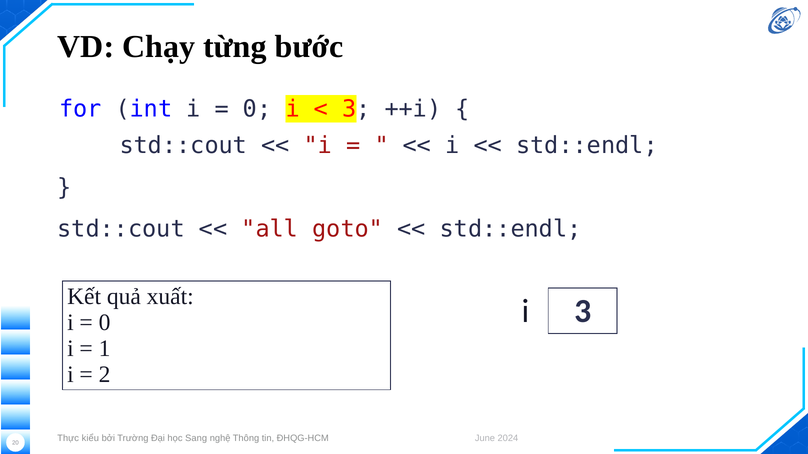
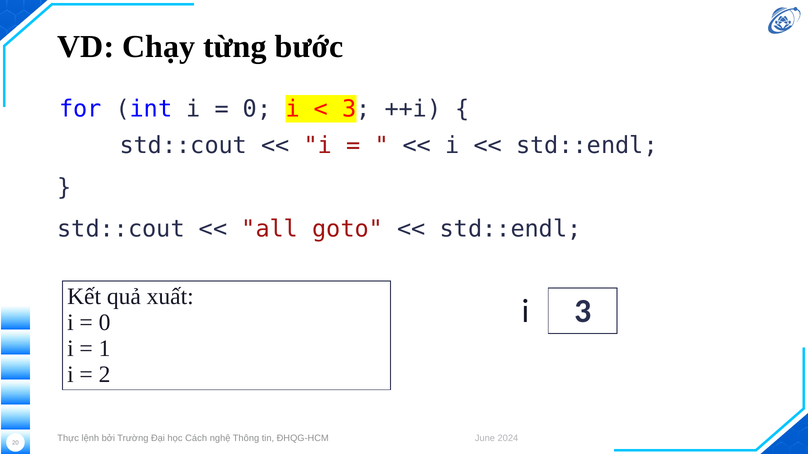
kiểu: kiểu -> lệnh
Sang: Sang -> Cách
